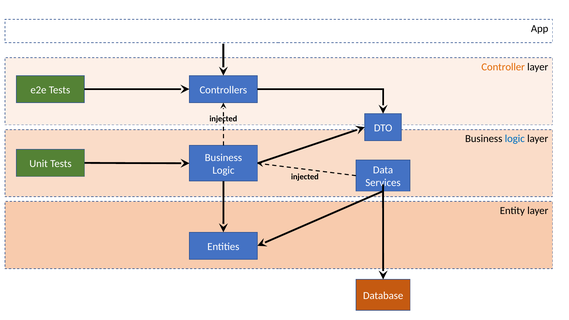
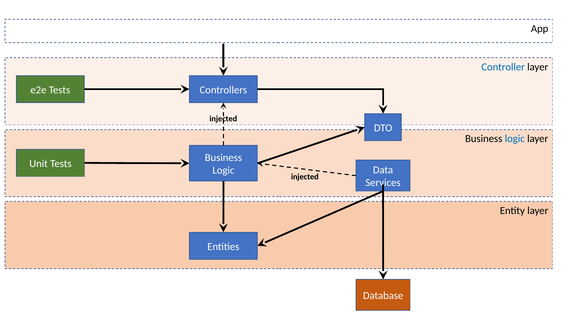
Controller colour: orange -> blue
